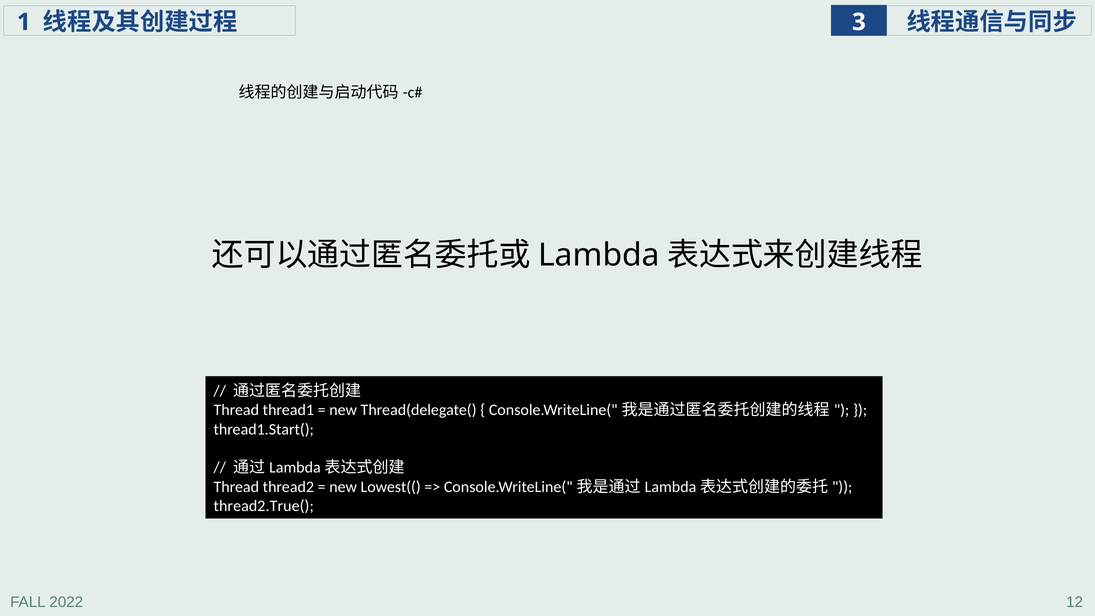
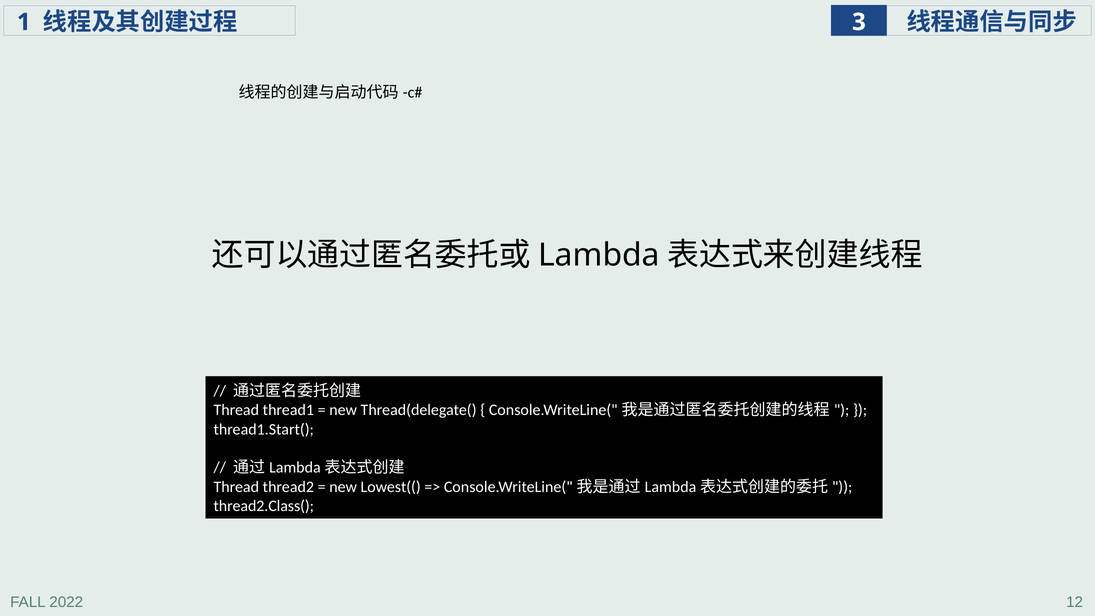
thread2.True(: thread2.True( -> thread2.Class(
